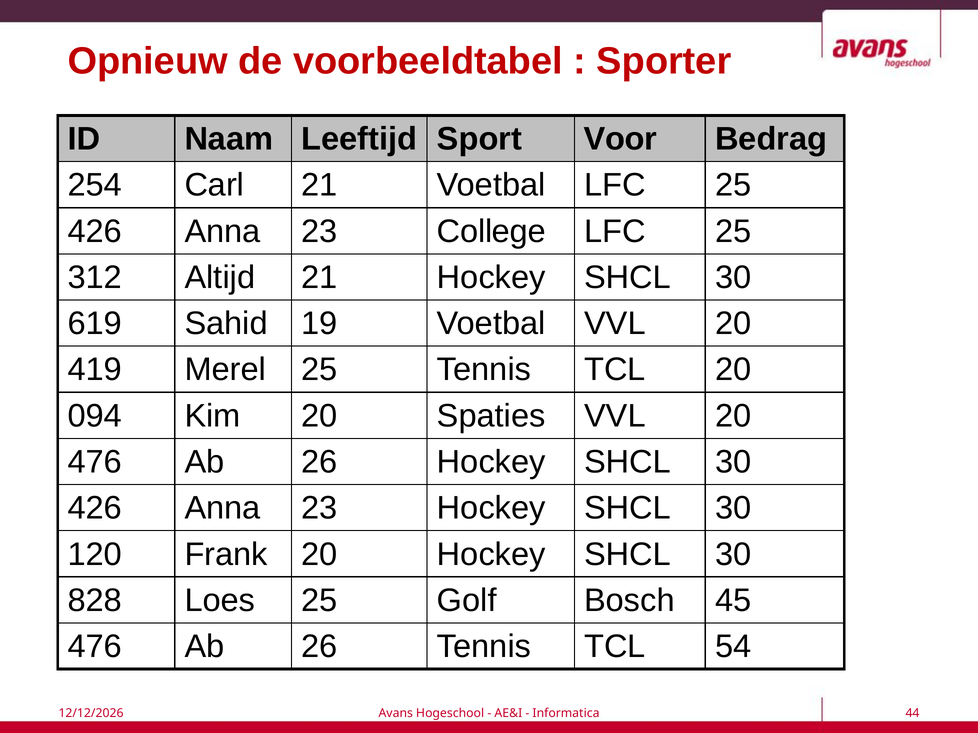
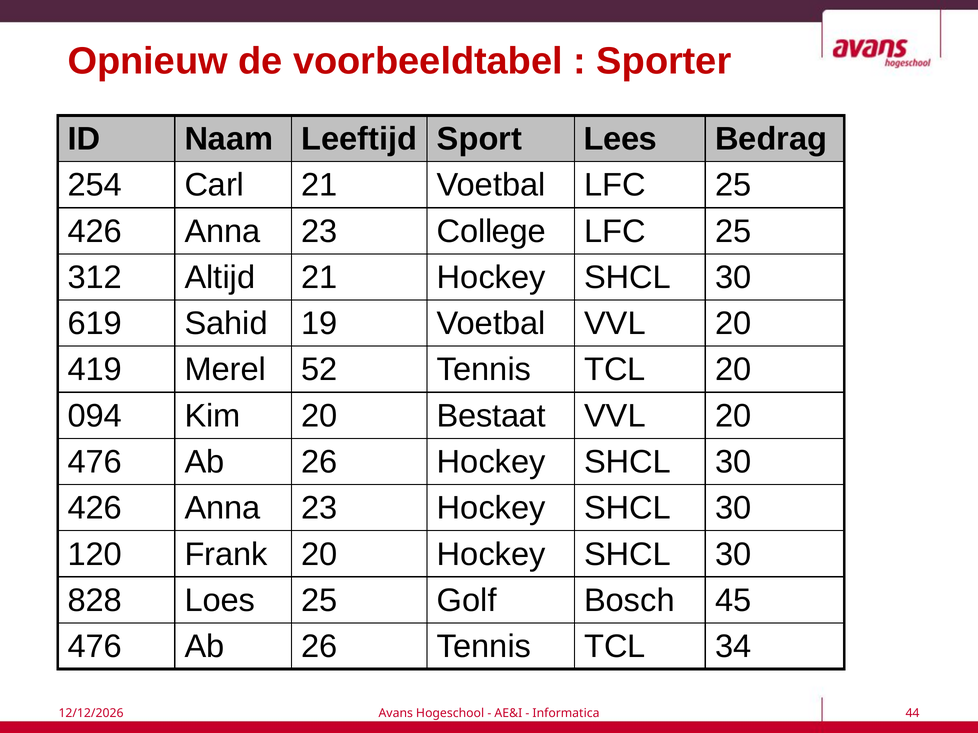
Voor: Voor -> Lees
Merel 25: 25 -> 52
Spaties: Spaties -> Bestaat
54: 54 -> 34
